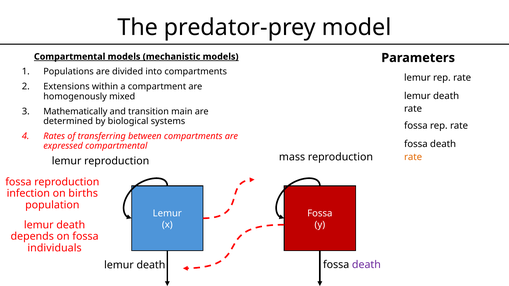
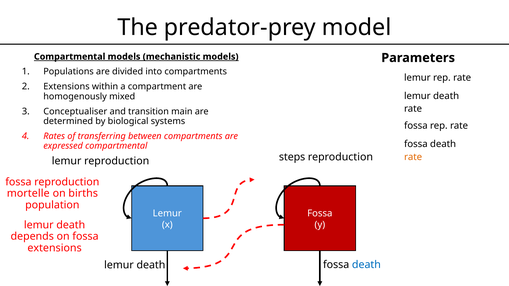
Mathematically: Mathematically -> Conceptualiser
mass: mass -> steps
infection: infection -> mortelle
individuals at (55, 248): individuals -> extensions
death at (366, 265) colour: purple -> blue
